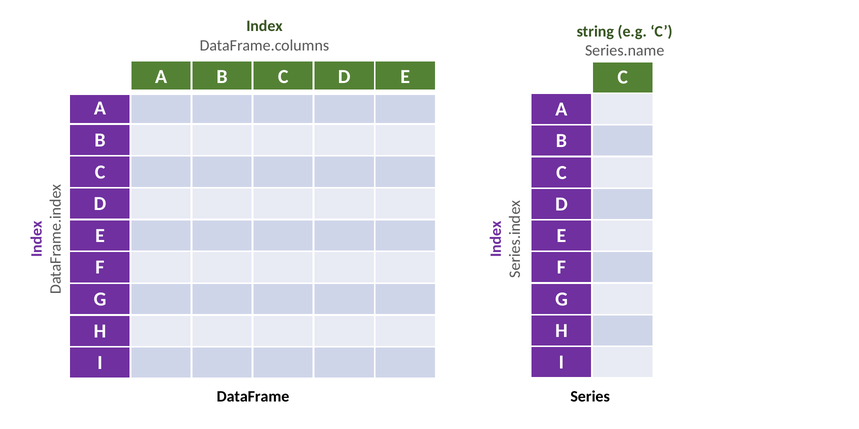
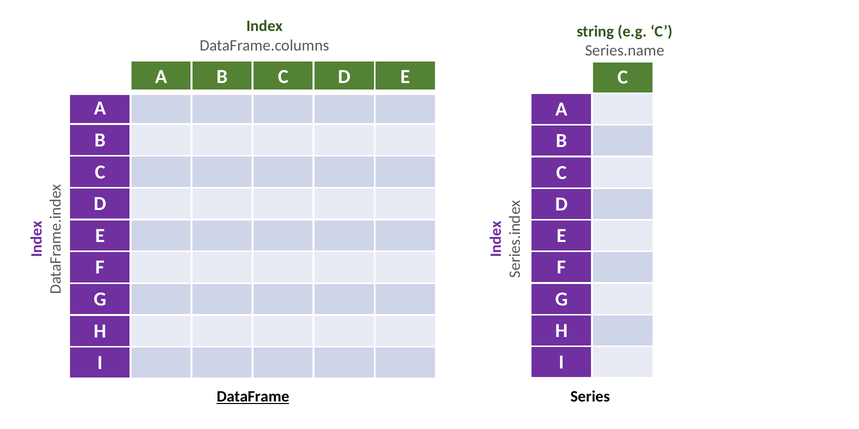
DataFrame underline: none -> present
